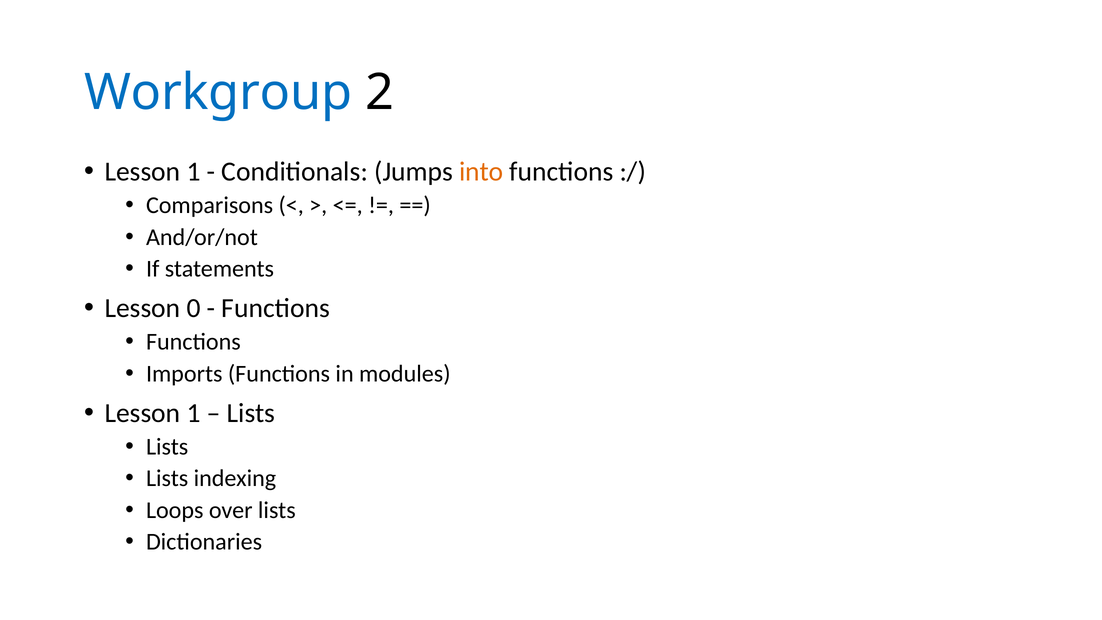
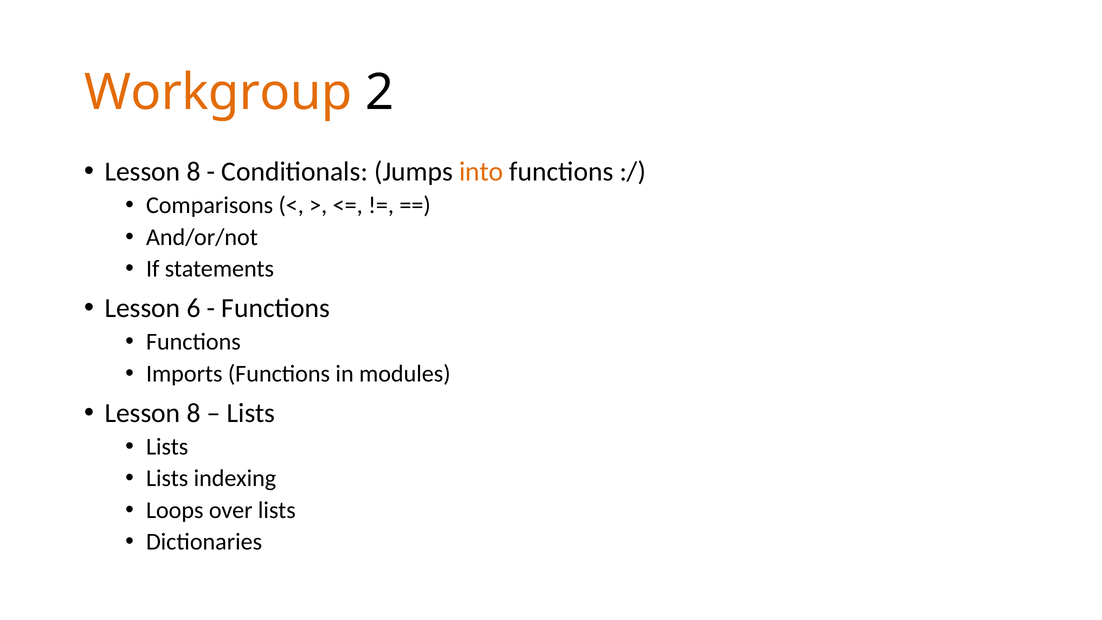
Workgroup colour: blue -> orange
1 at (194, 172): 1 -> 8
0: 0 -> 6
1 at (194, 413): 1 -> 8
